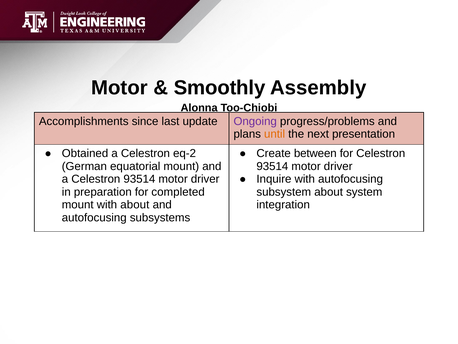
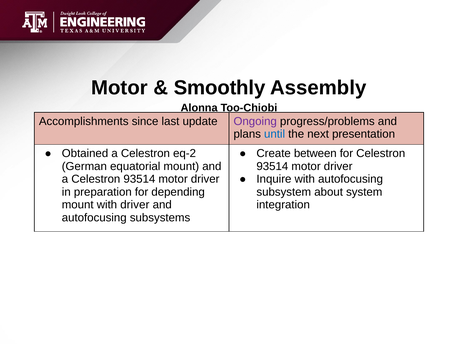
until colour: orange -> blue
completed: completed -> depending
with about: about -> driver
